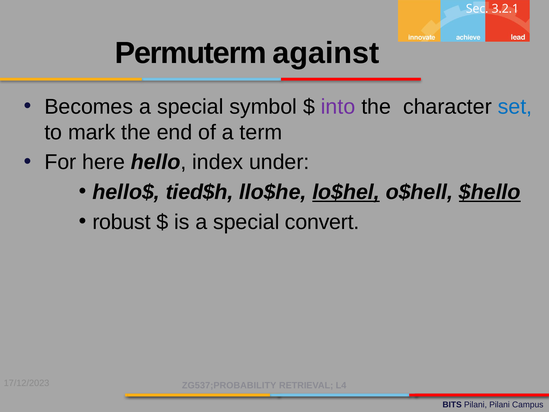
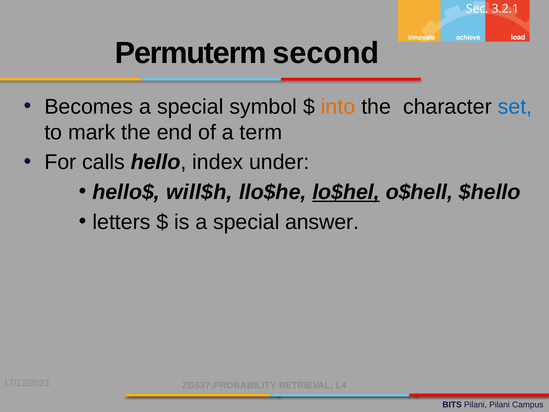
against: against -> second
into colour: purple -> orange
here: here -> calls
tied$h: tied$h -> will$h
$hello underline: present -> none
robust: robust -> letters
convert: convert -> answer
